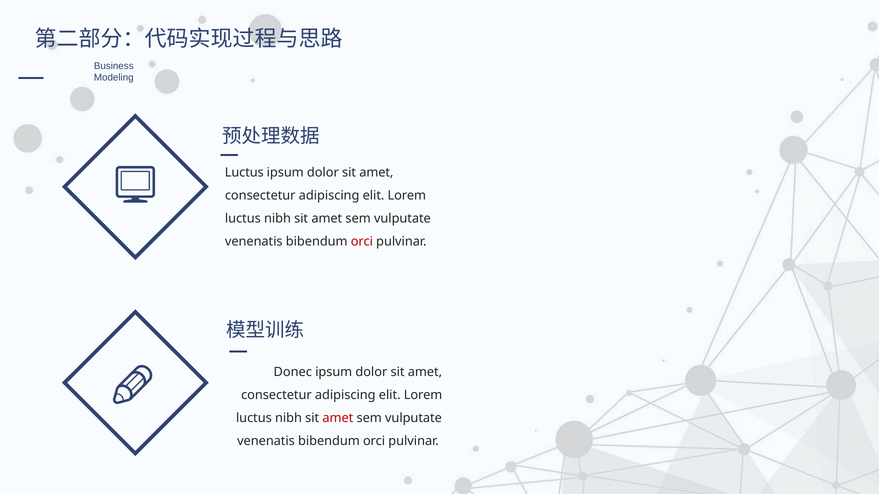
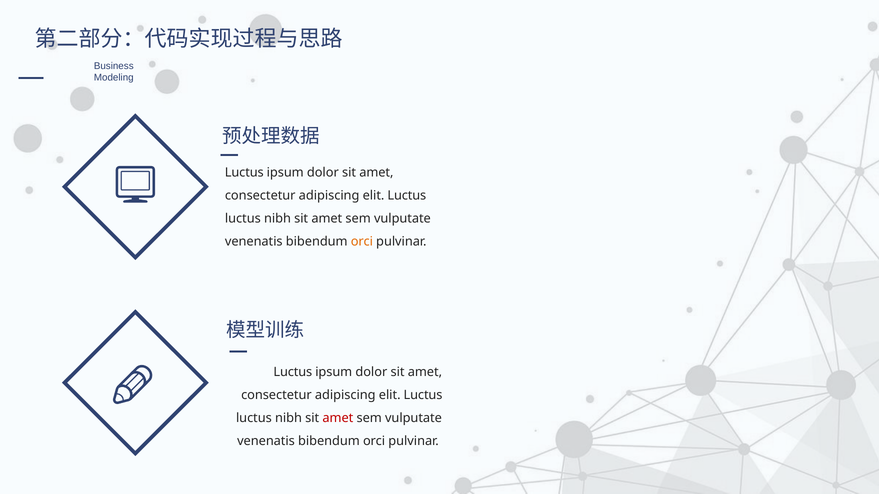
Lorem at (407, 196): Lorem -> Luctus
orci at (362, 242) colour: red -> orange
Donec at (293, 372): Donec -> Luctus
Lorem at (423, 395): Lorem -> Luctus
